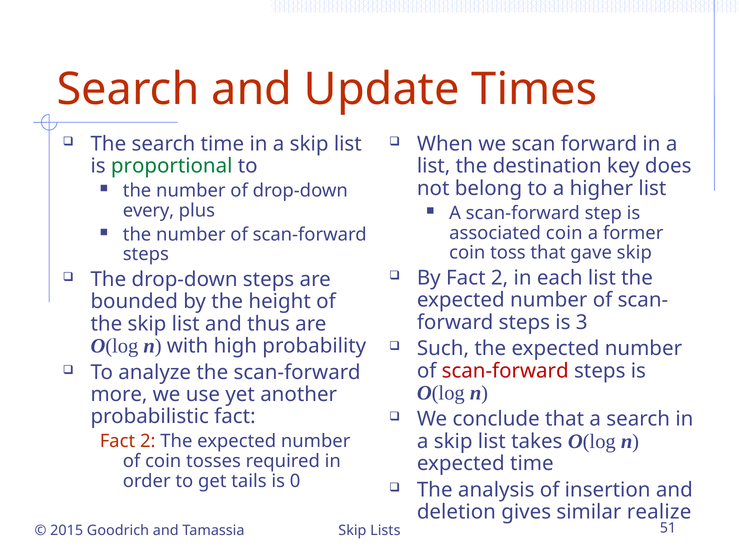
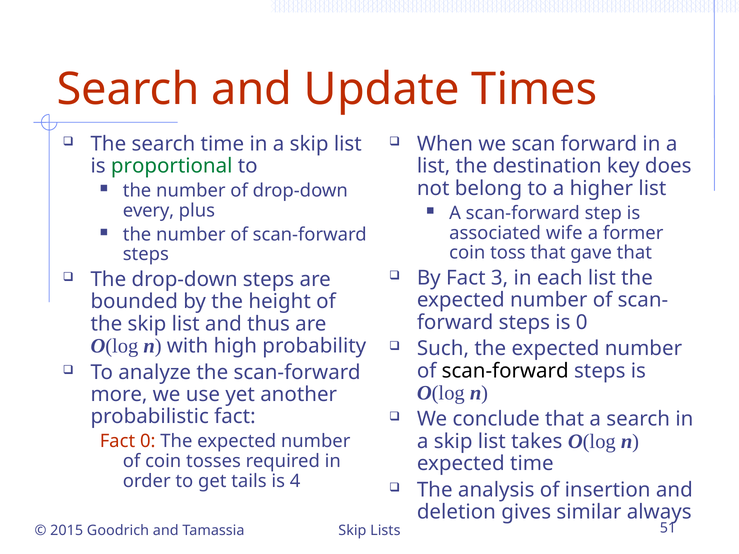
associated coin: coin -> wife
gave skip: skip -> that
By Fact 2: 2 -> 3
is 3: 3 -> 0
scan-forward at (505, 371) colour: red -> black
2 at (148, 442): 2 -> 0
0: 0 -> 4
realize: realize -> always
